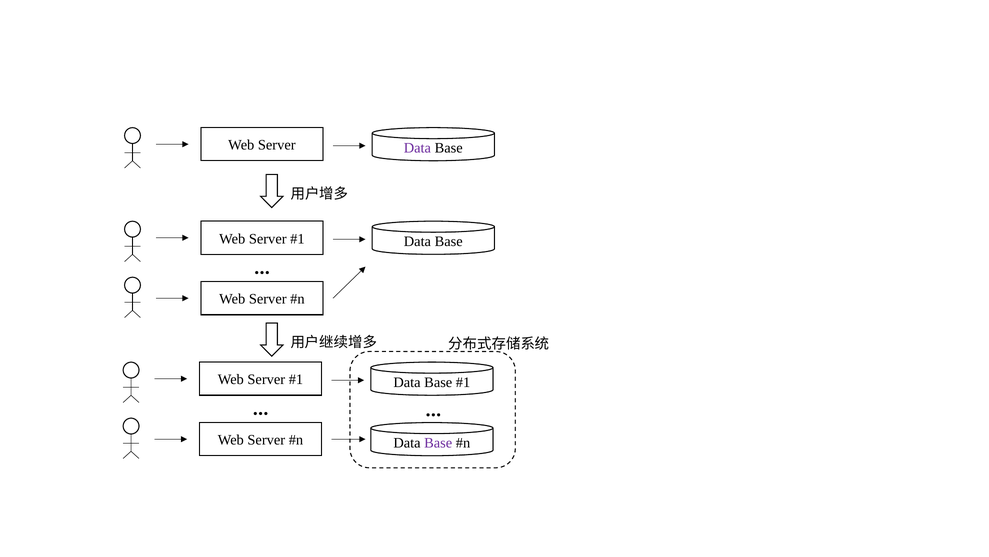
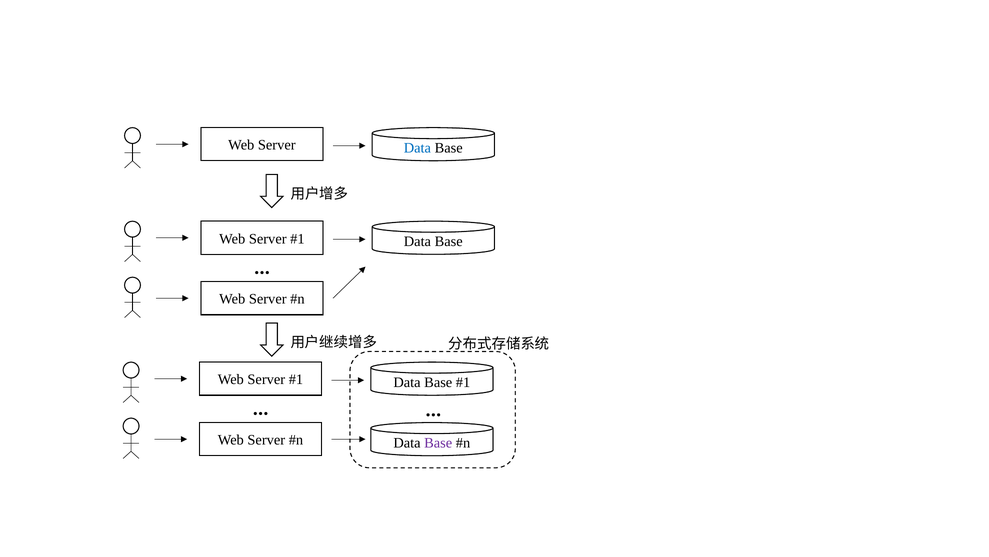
Data at (417, 148) colour: purple -> blue
